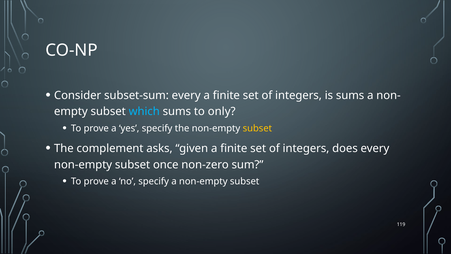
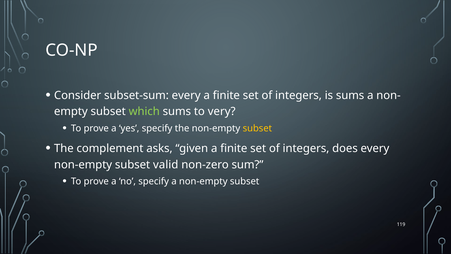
which colour: light blue -> light green
only: only -> very
once: once -> valid
